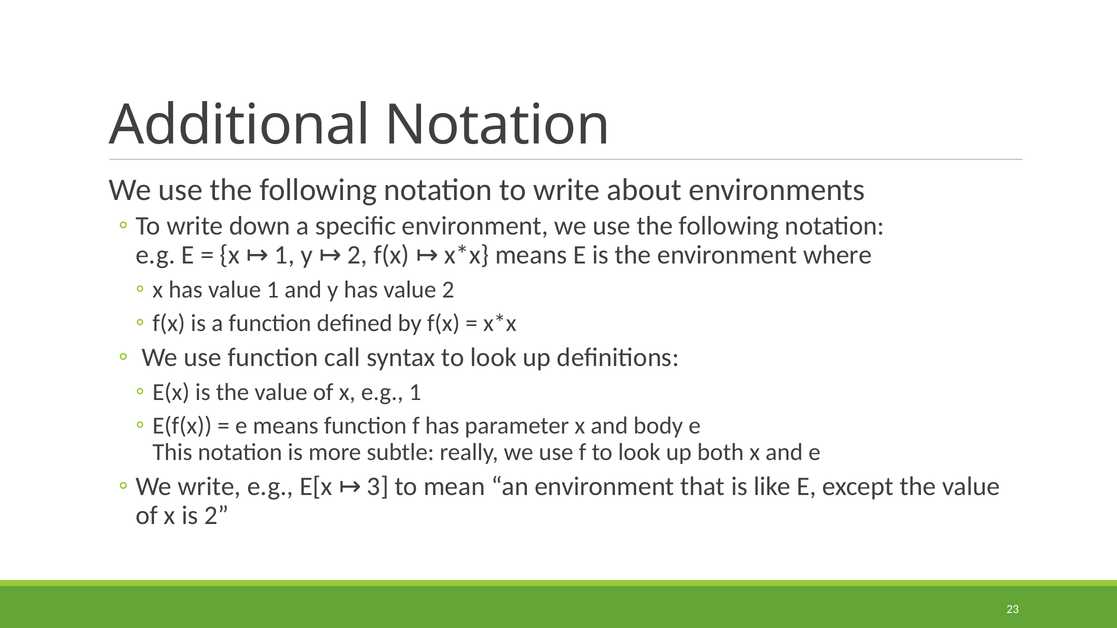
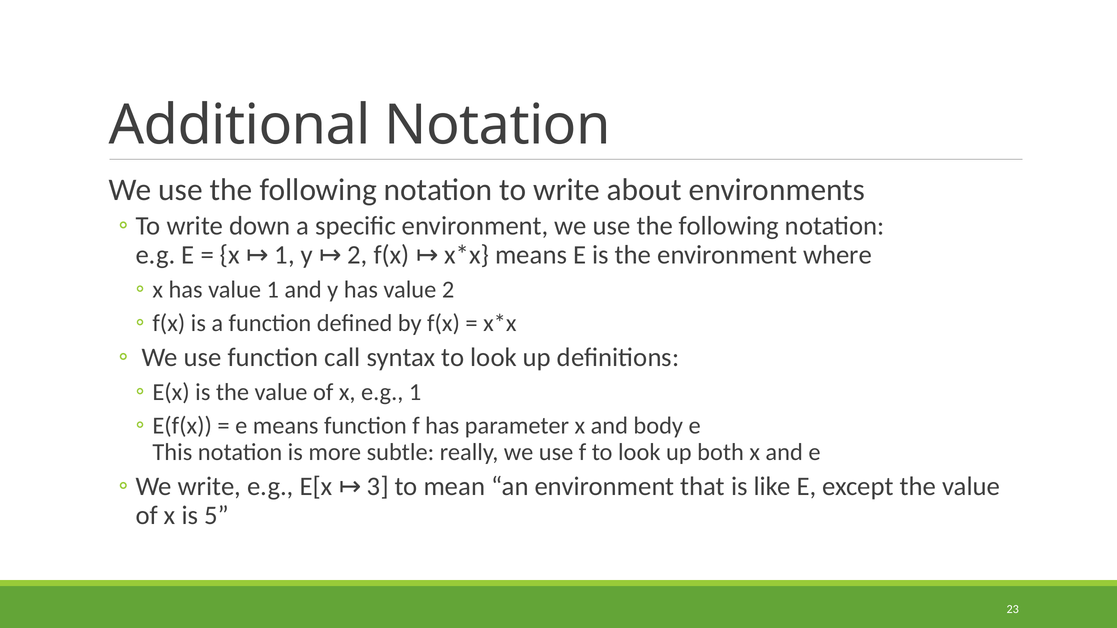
is 2: 2 -> 5
